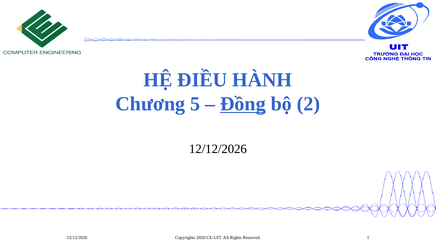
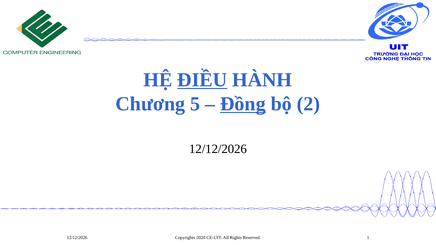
ĐIỀU underline: none -> present
